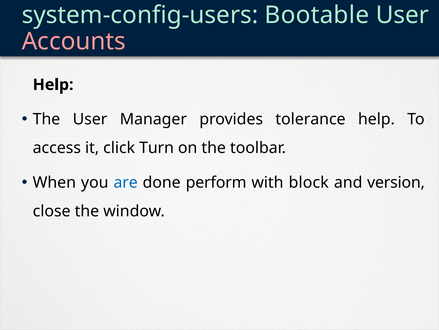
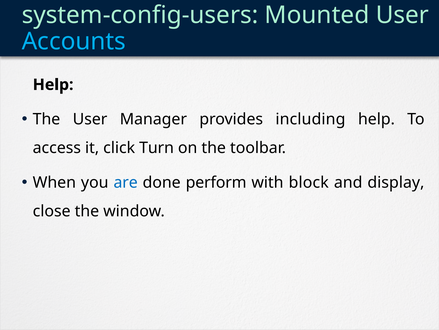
Bootable: Bootable -> Mounted
Accounts colour: pink -> light blue
tolerance: tolerance -> including
version: version -> display
